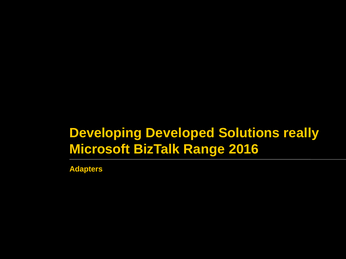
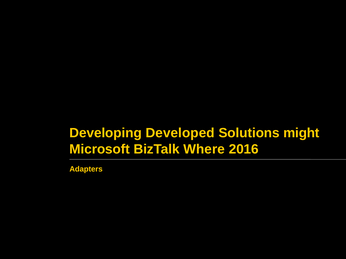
really: really -> might
Range: Range -> Where
